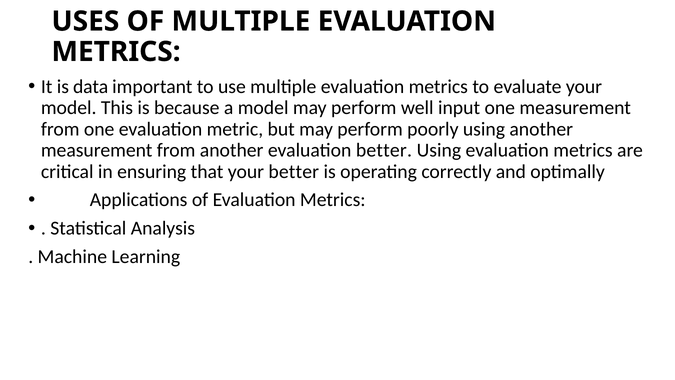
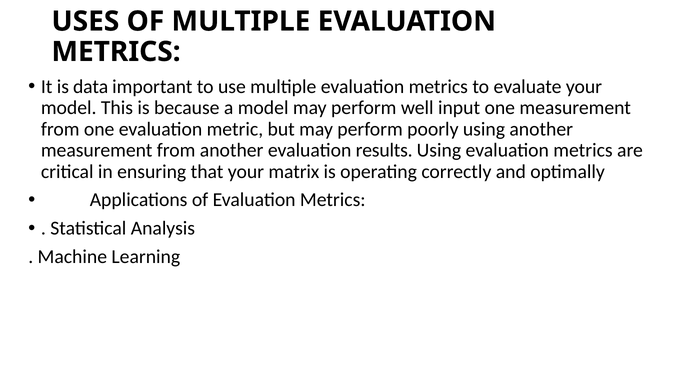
evaluation better: better -> results
your better: better -> matrix
